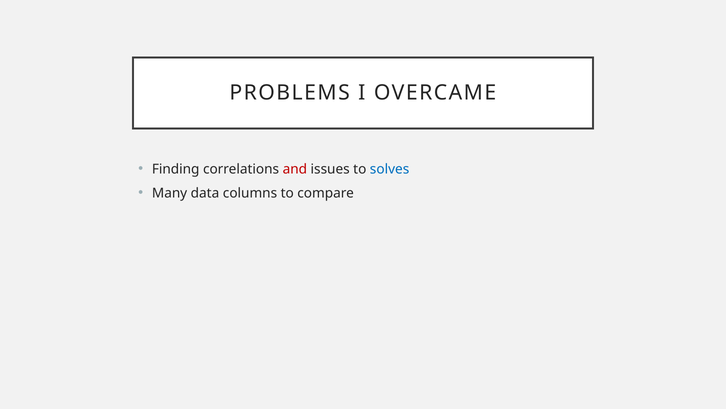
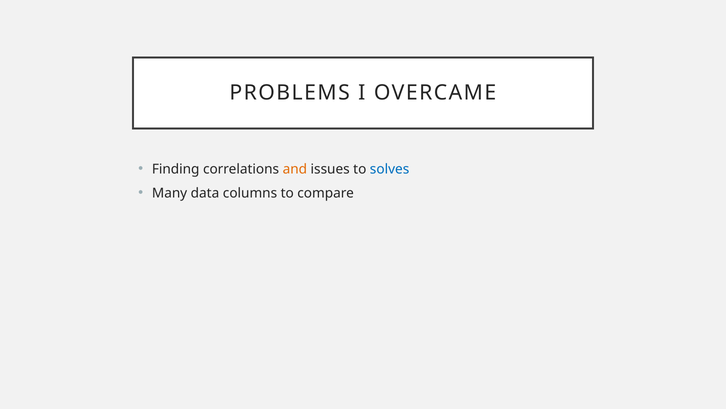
and colour: red -> orange
